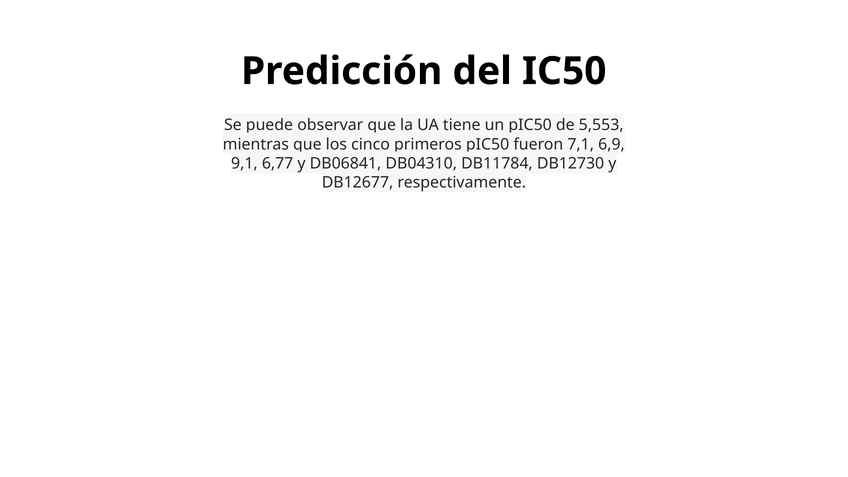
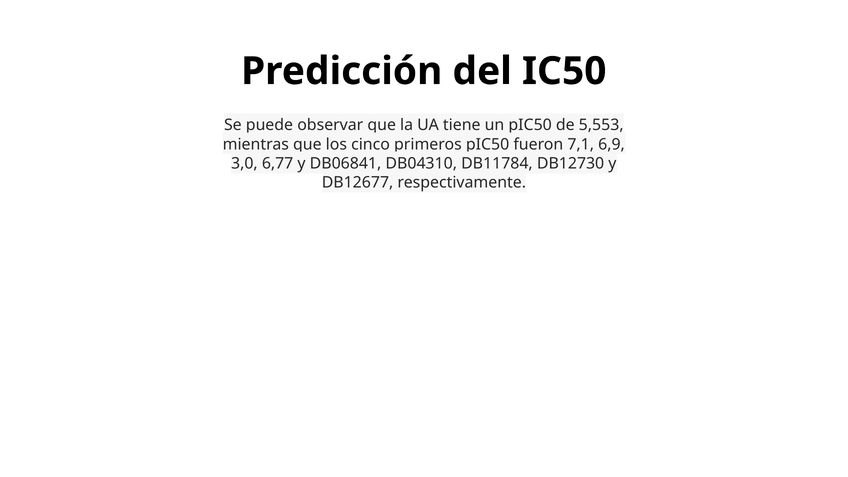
9,1: 9,1 -> 3,0
